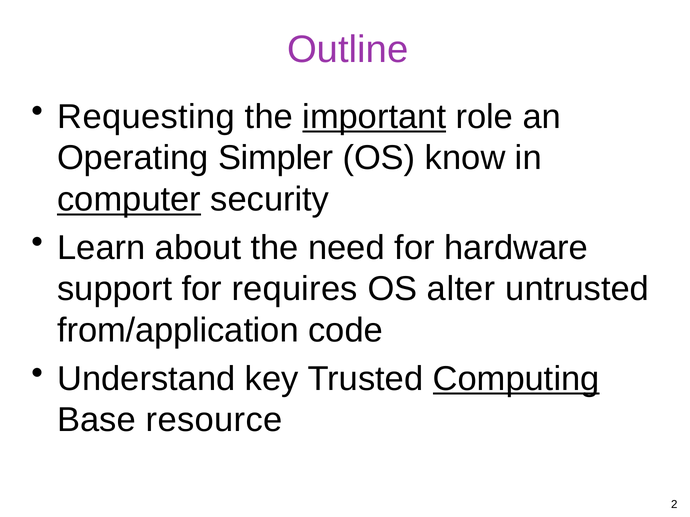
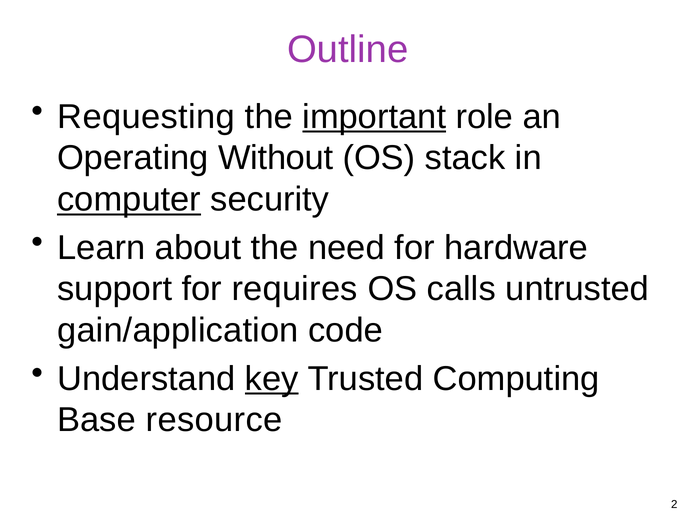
Simpler: Simpler -> Without
know: know -> stack
alter: alter -> calls
from/application: from/application -> gain/application
key underline: none -> present
Computing underline: present -> none
